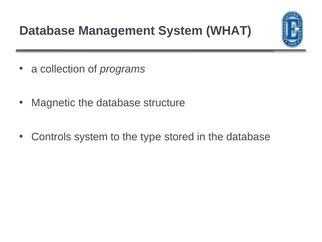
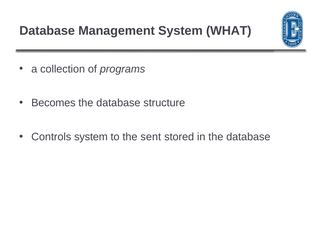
Magnetic: Magnetic -> Becomes
type: type -> sent
